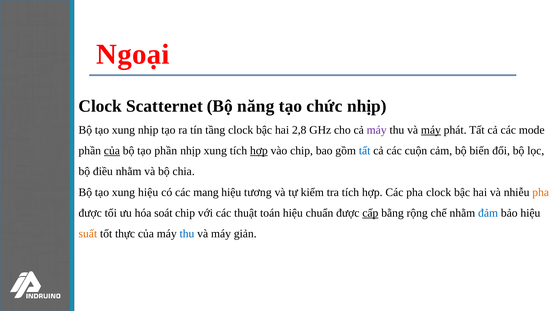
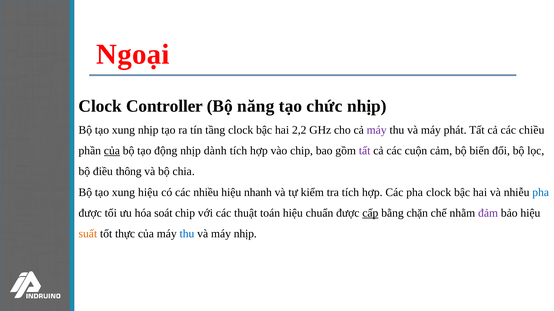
Scatternet: Scatternet -> Controller
2,8: 2,8 -> 2,2
máy at (431, 130) underline: present -> none
mode: mode -> chiều
tạo phần: phần -> động
nhịp xung: xung -> dành
hợp at (259, 151) underline: present -> none
tất at (365, 151) colour: blue -> purple
điều nhằm: nhằm -> thông
mang: mang -> nhiều
tương: tương -> nhanh
pha at (541, 193) colour: orange -> blue
rộng: rộng -> chặn
đảm colour: blue -> purple
máy giản: giản -> nhịp
